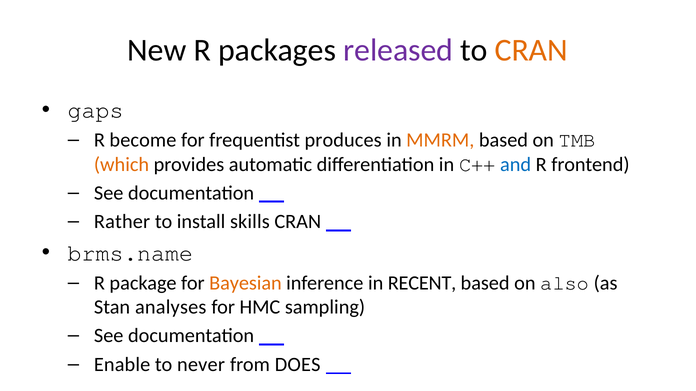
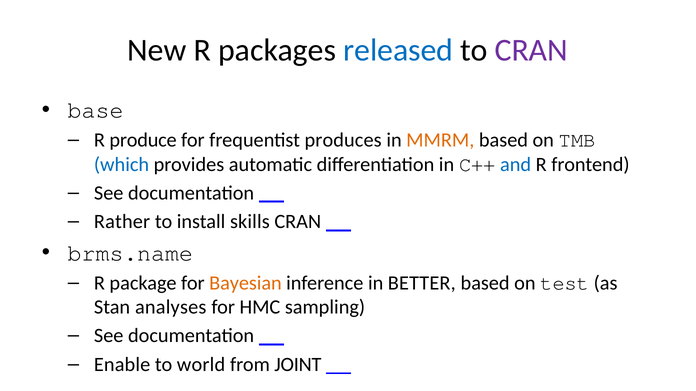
released colour: purple -> blue
CRAN at (531, 50) colour: orange -> purple
gaps: gaps -> base
become: become -> produce
which colour: orange -> blue
RECENT: RECENT -> BETTER
also: also -> test
never: never -> world
DOES: DOES -> JOINT
